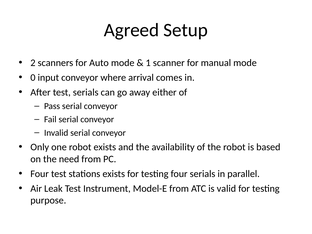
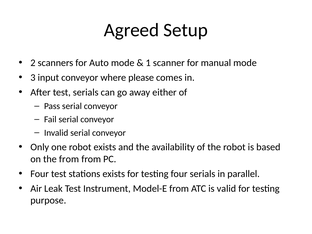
0: 0 -> 3
arrival: arrival -> please
the need: need -> from
